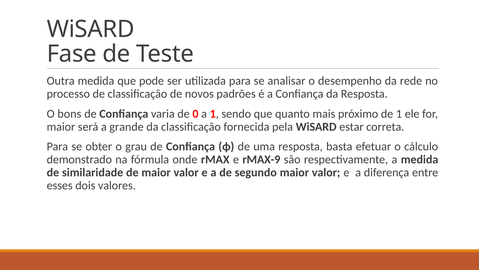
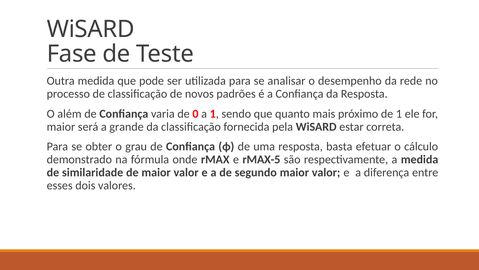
bons: bons -> além
rMAX-9: rMAX-9 -> rMAX-5
